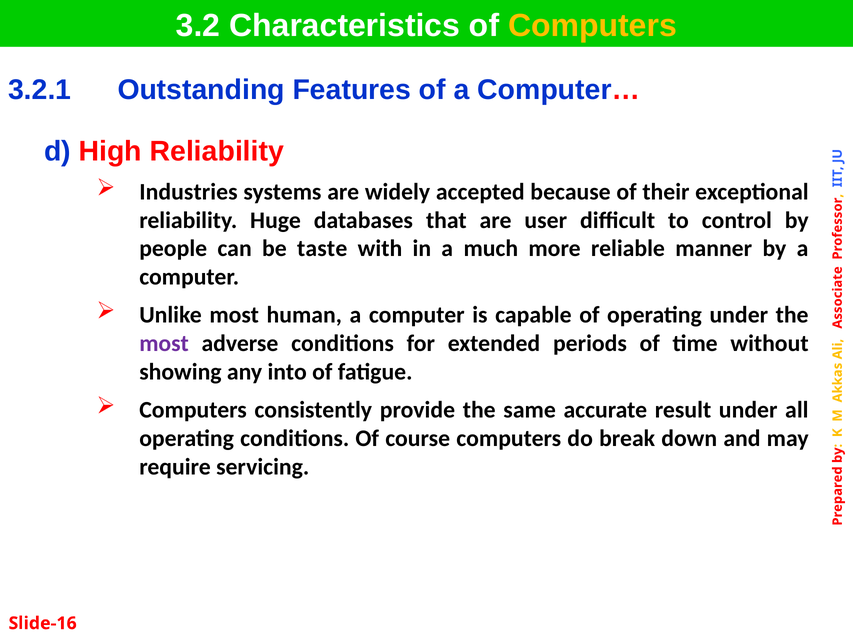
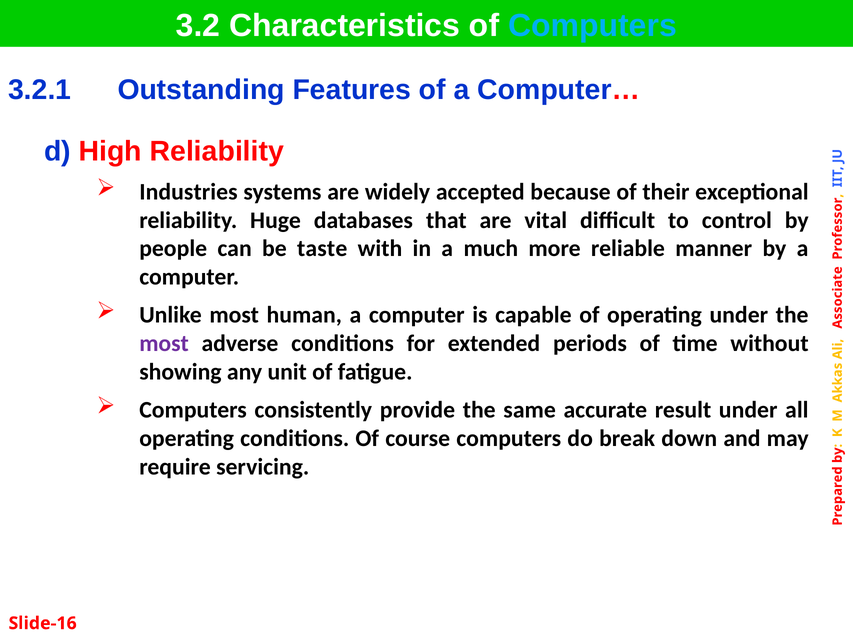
Computers at (592, 26) colour: yellow -> light blue
user: user -> vital
into: into -> unit
